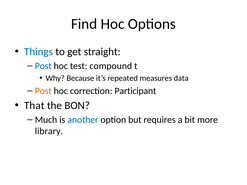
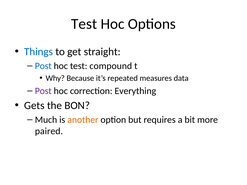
Find at (84, 24): Find -> Test
Post at (43, 91) colour: orange -> purple
Participant: Participant -> Everything
That: That -> Gets
another colour: blue -> orange
library: library -> paired
